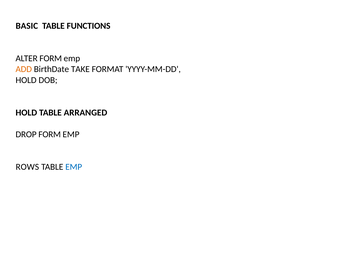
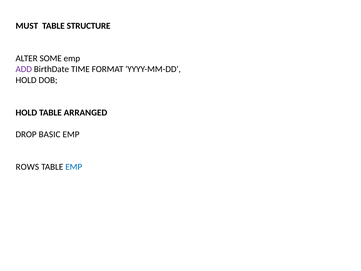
BASIC: BASIC -> MUST
FUNCTIONS: FUNCTIONS -> STRUCTURE
ALTER FORM: FORM -> SOME
ADD colour: orange -> purple
TAKE: TAKE -> TIME
DROP FORM: FORM -> BASIC
